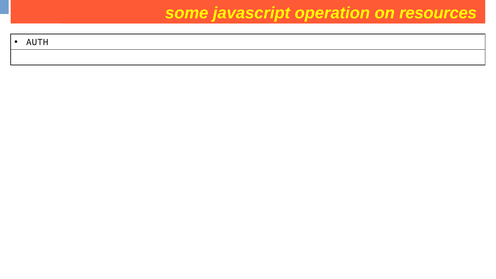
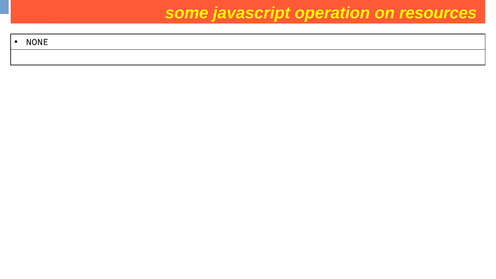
AUTH: AUTH -> NONE
